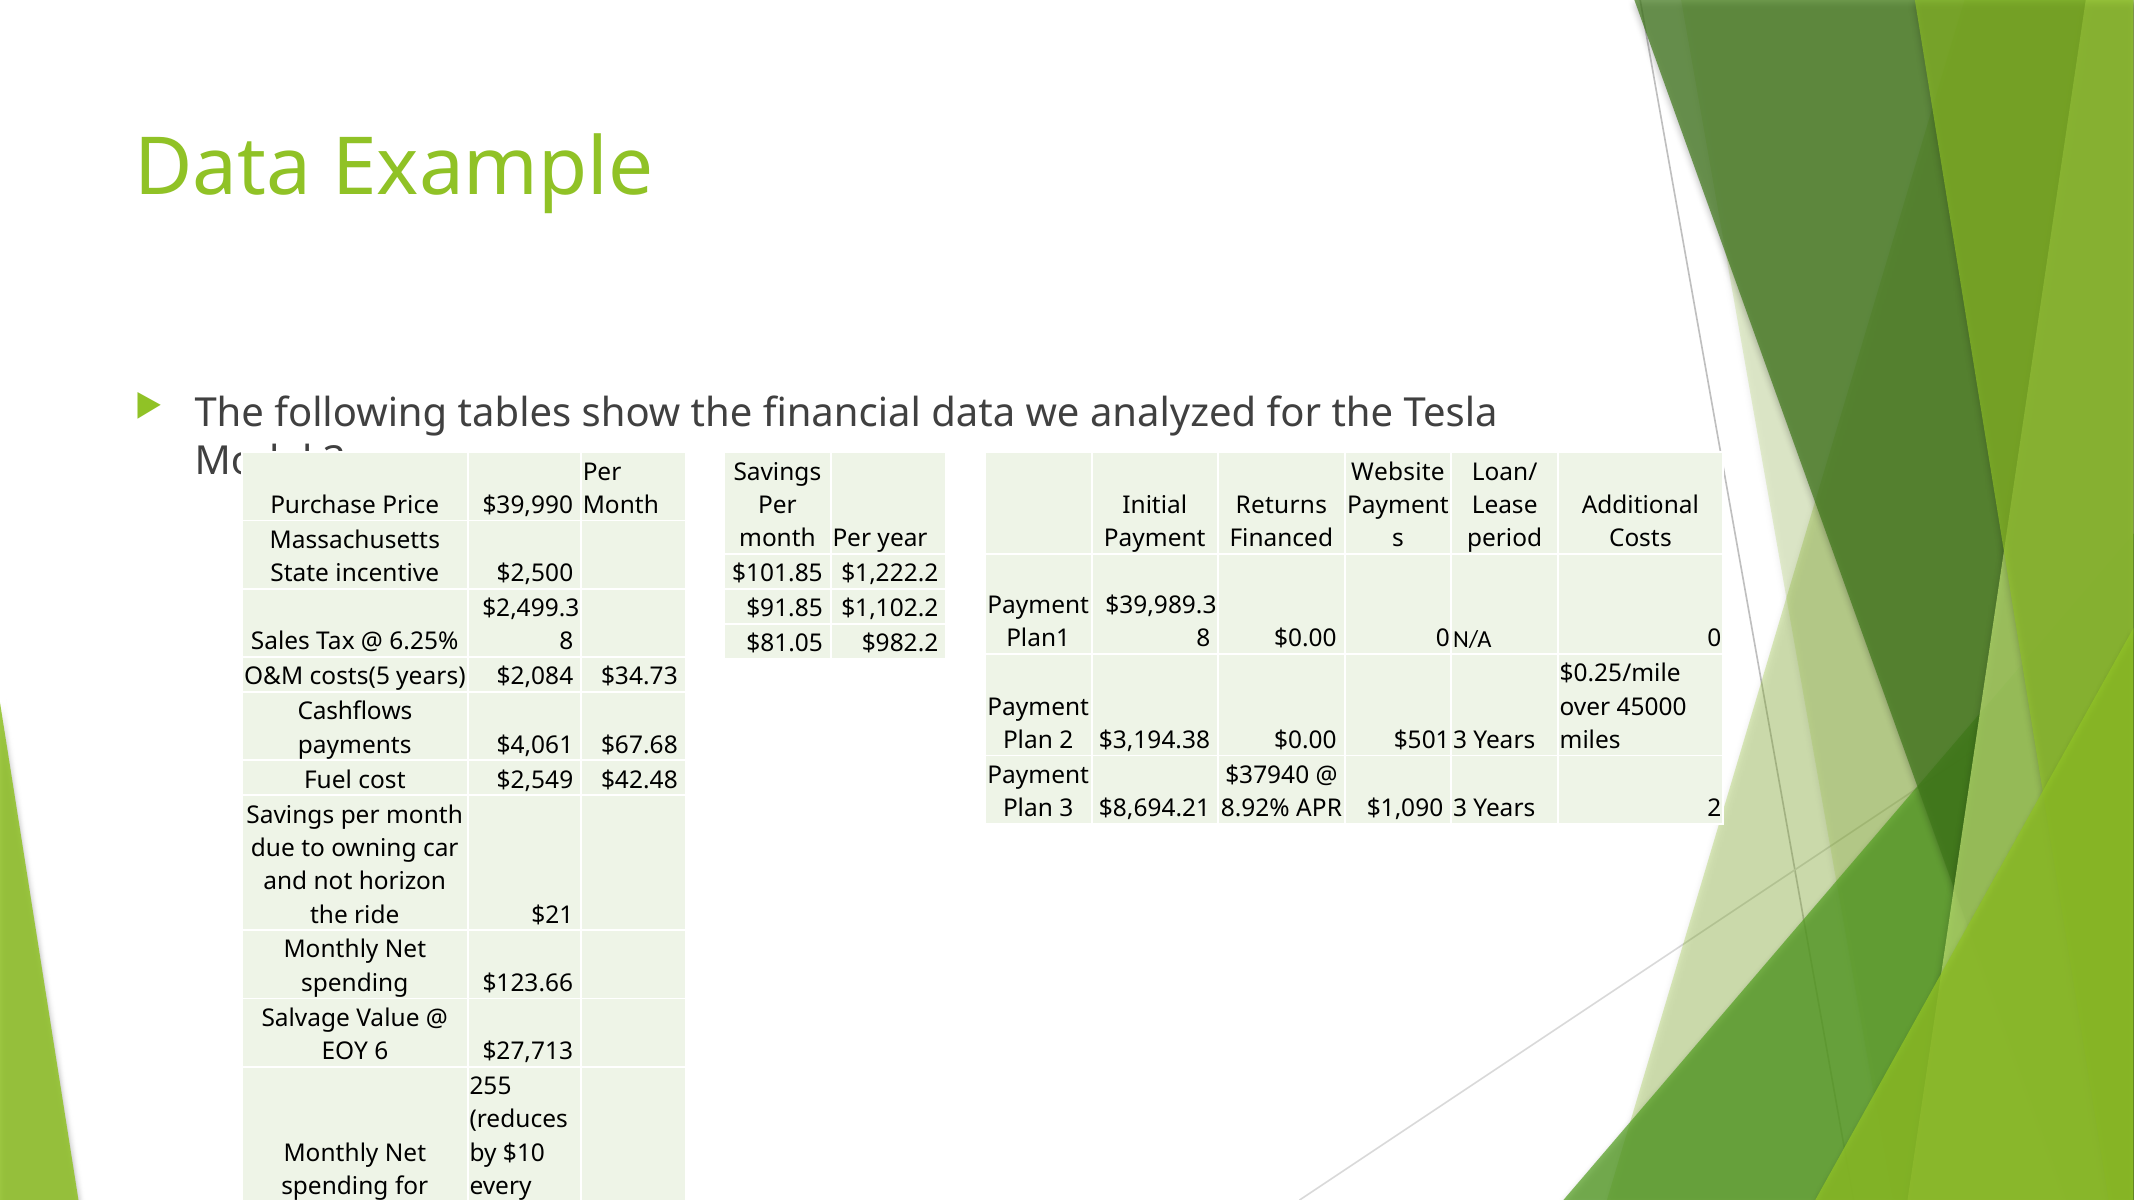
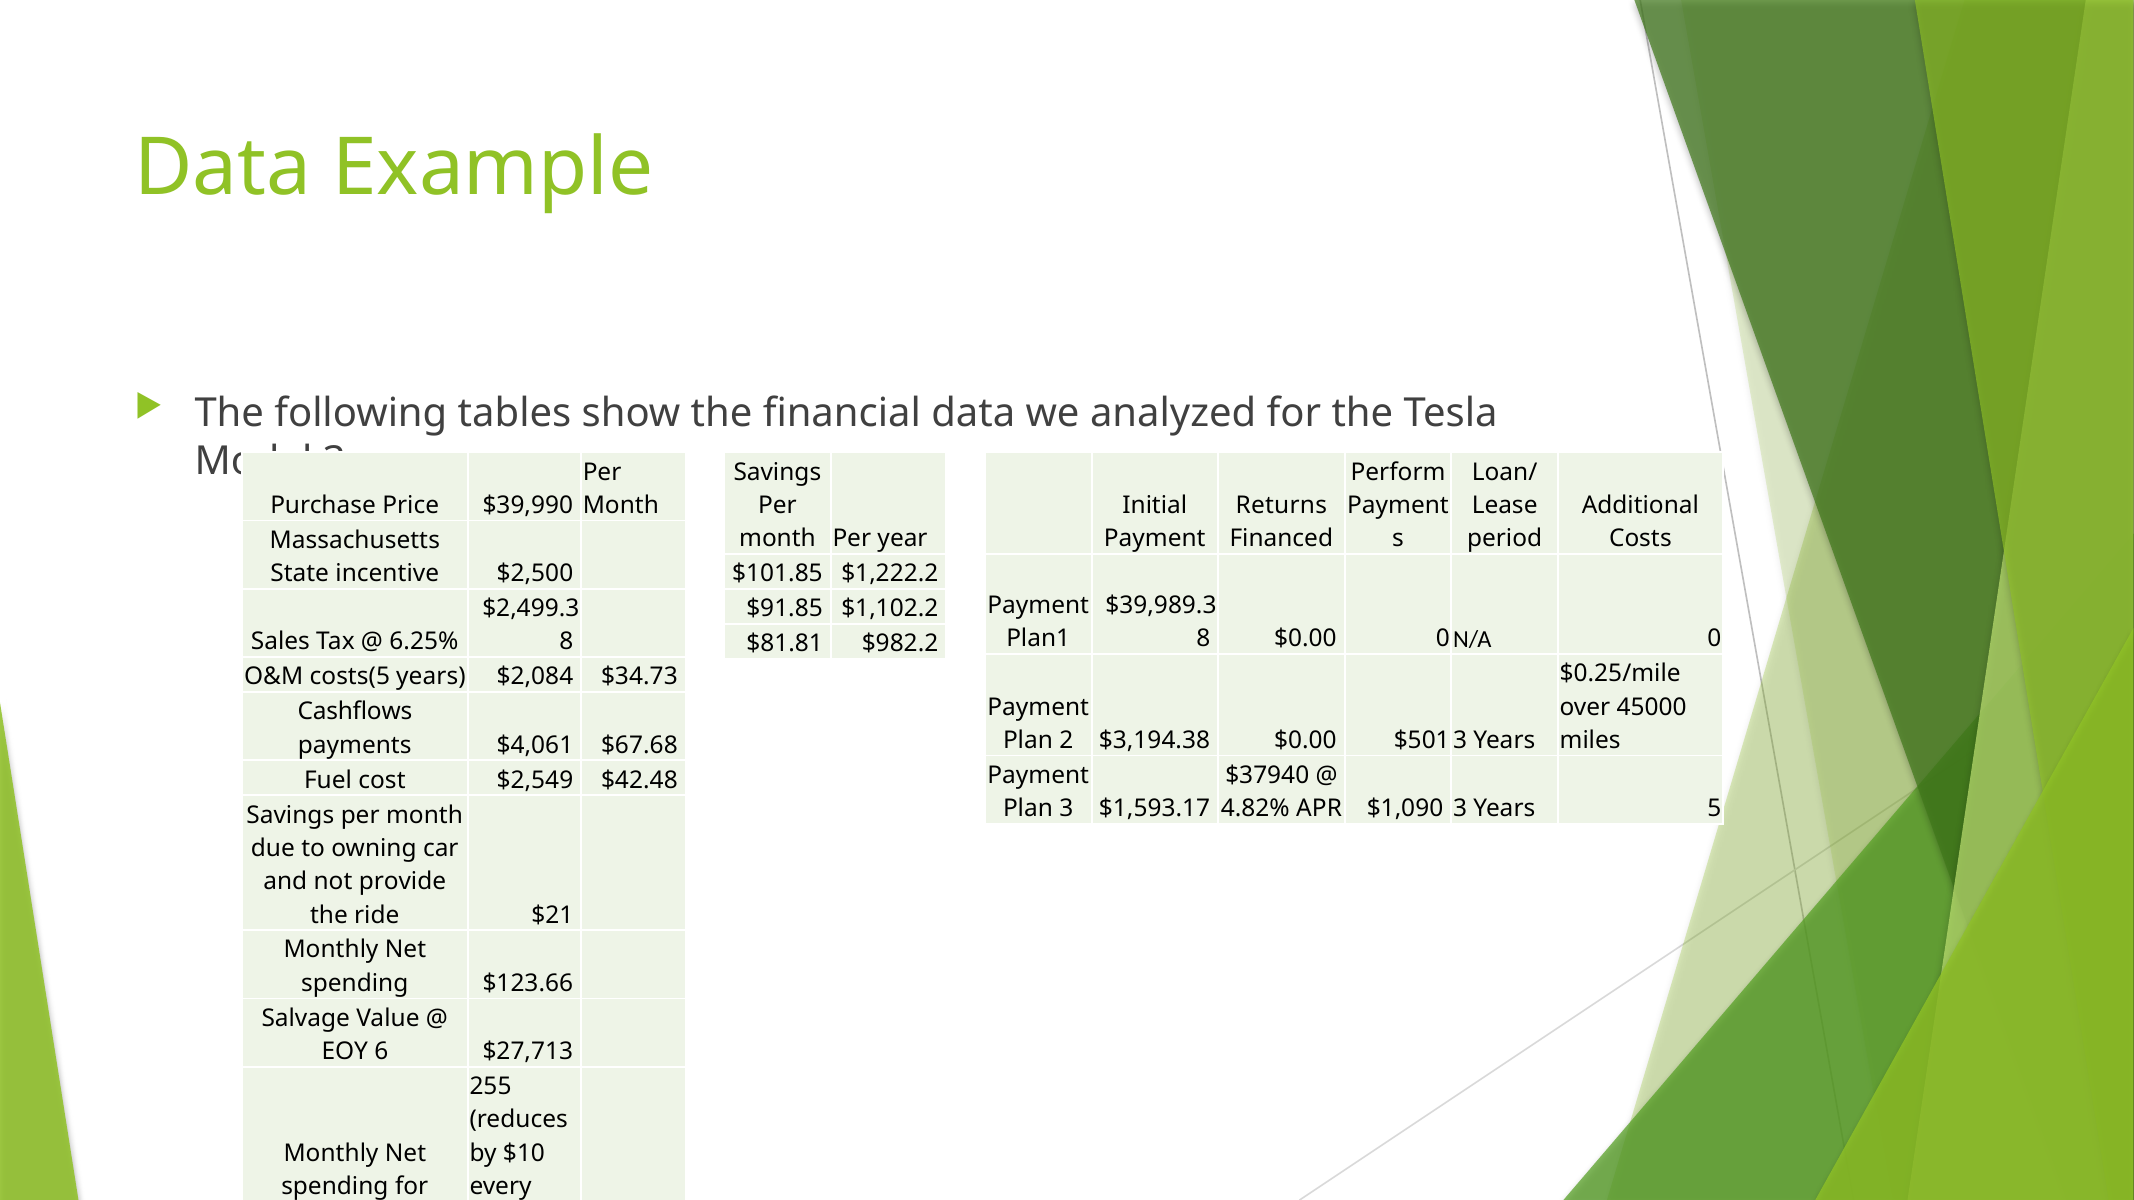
Website: Website -> Perform
$81.05: $81.05 -> $81.81
$8,694.21: $8,694.21 -> $1,593.17
8.92%: 8.92% -> 4.82%
Years 2: 2 -> 5
horizon: horizon -> provide
